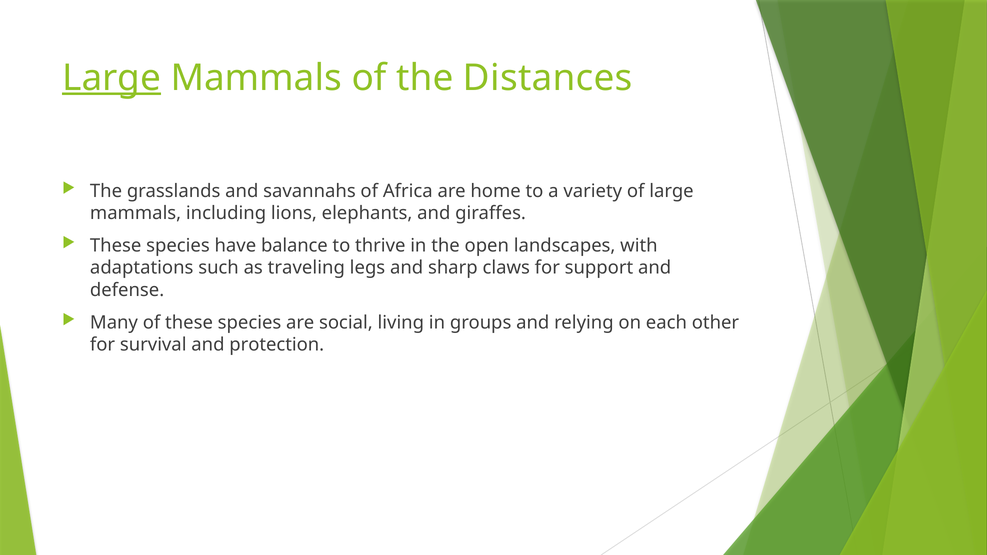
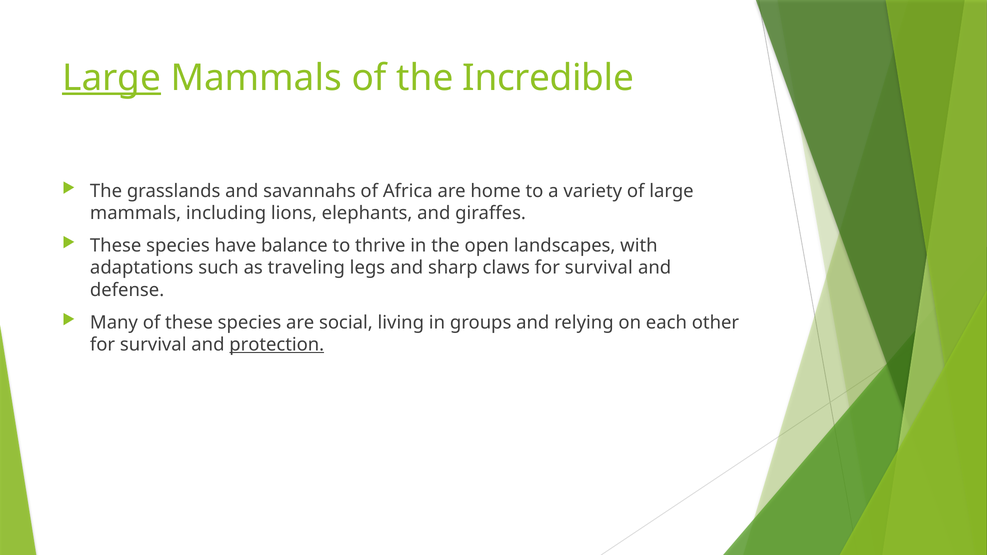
Distances: Distances -> Incredible
claws for support: support -> survival
protection underline: none -> present
